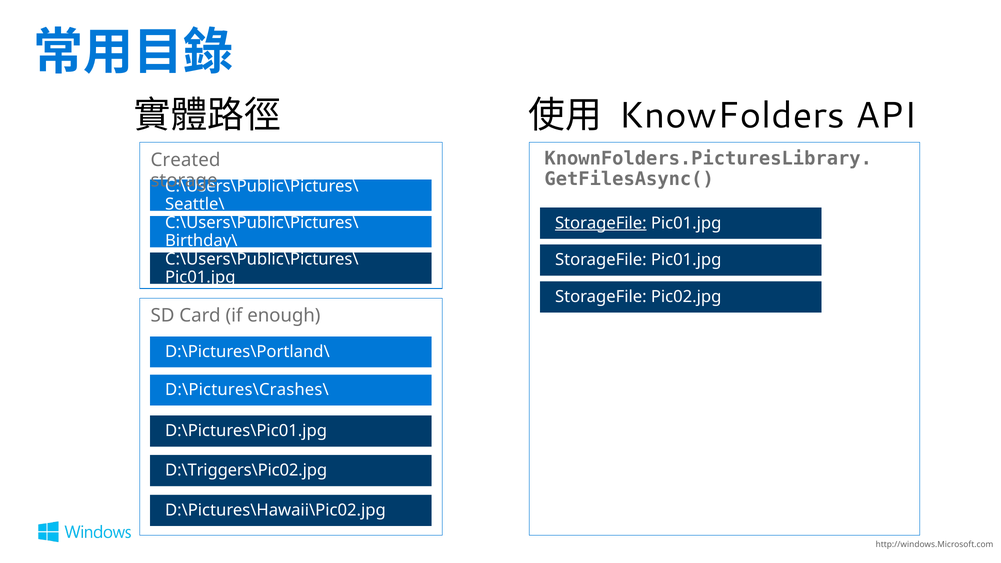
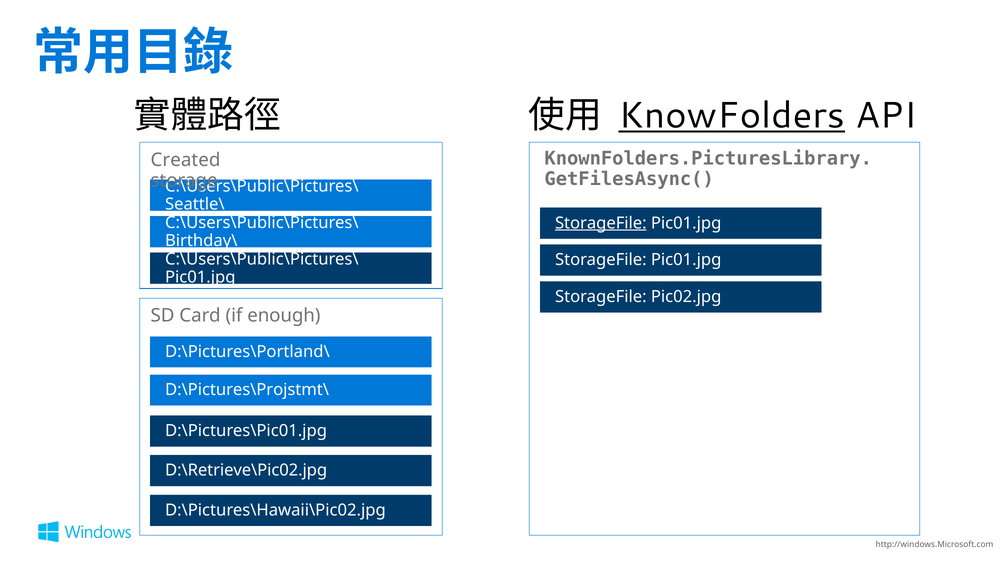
KnowFolders underline: none -> present
D:\Pictures\Crashes\: D:\Pictures\Crashes\ -> D:\Pictures\Projstmt\
D:\Triggers\Pic02.jpg: D:\Triggers\Pic02.jpg -> D:\Retrieve\Pic02.jpg
